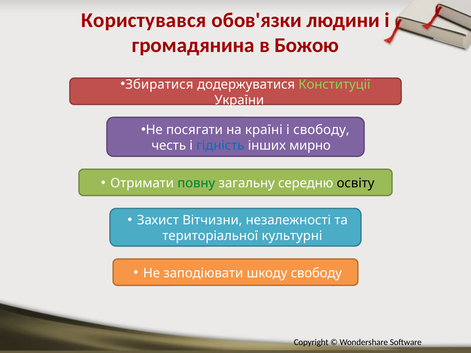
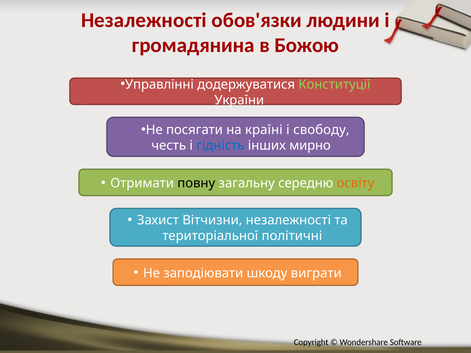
Користувався at (144, 20): Користувався -> Незалежності
Збиратися: Збиратися -> Управлінні
повну colour: green -> black
освіту colour: black -> orange
культурні: культурні -> політичні
шкоду свободу: свободу -> виграти
